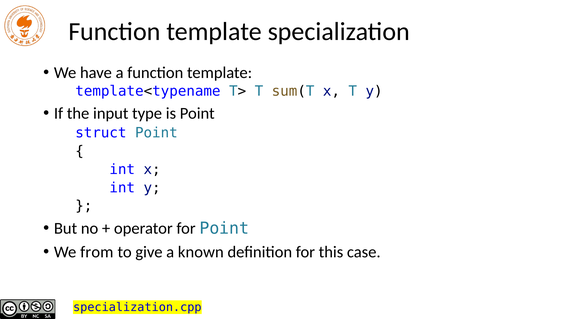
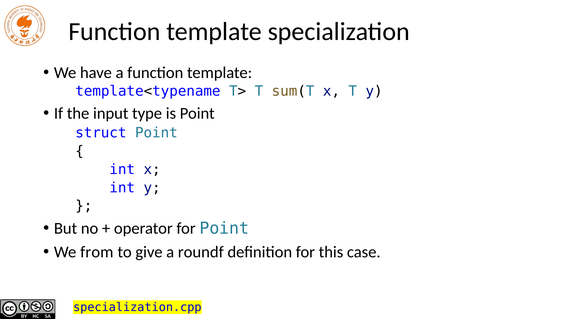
known: known -> roundf
